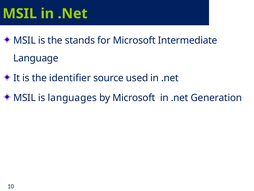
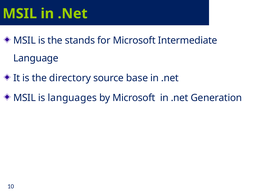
identifier: identifier -> directory
used: used -> base
